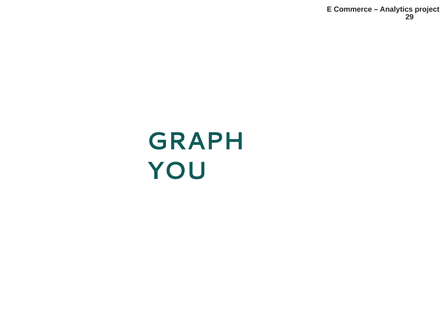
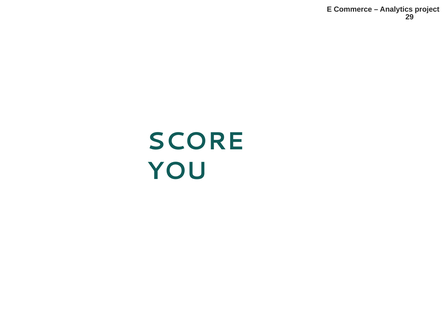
GRAPH: GRAPH -> SCORE
